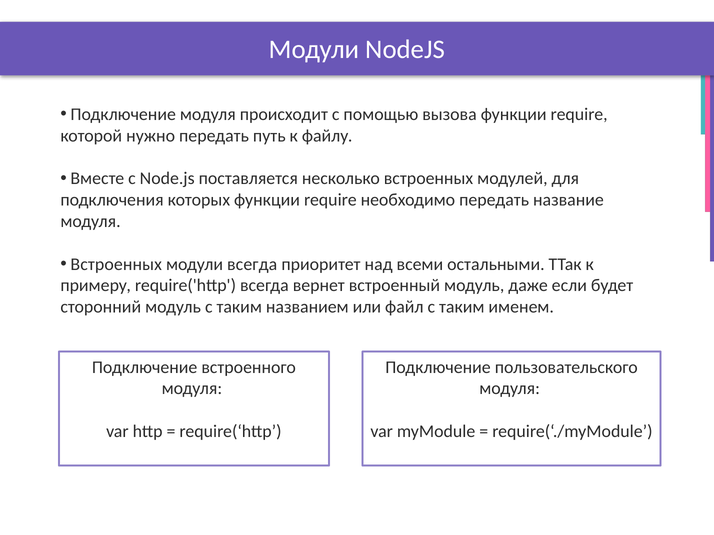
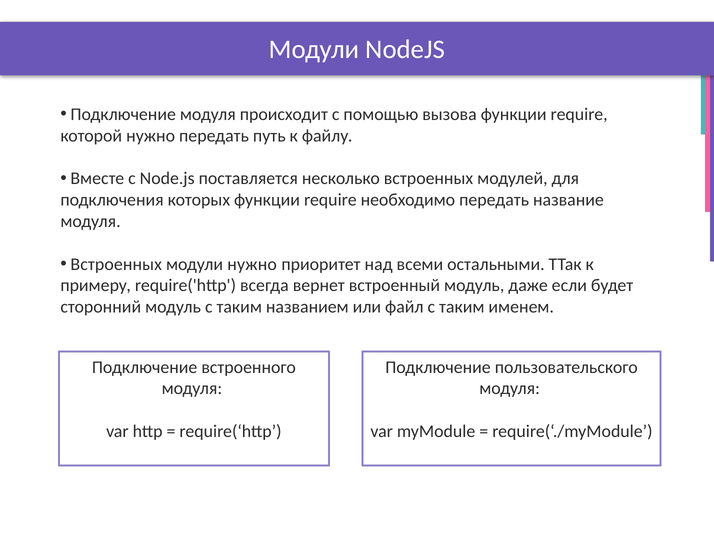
модули всегда: всегда -> нужно
